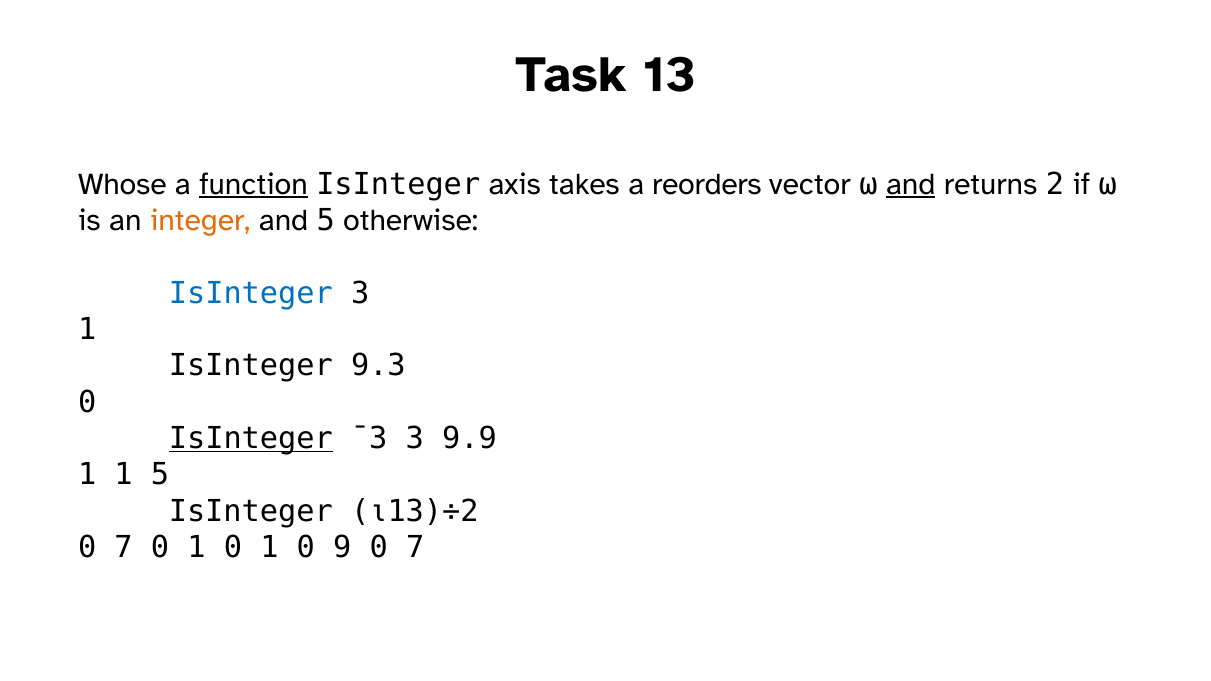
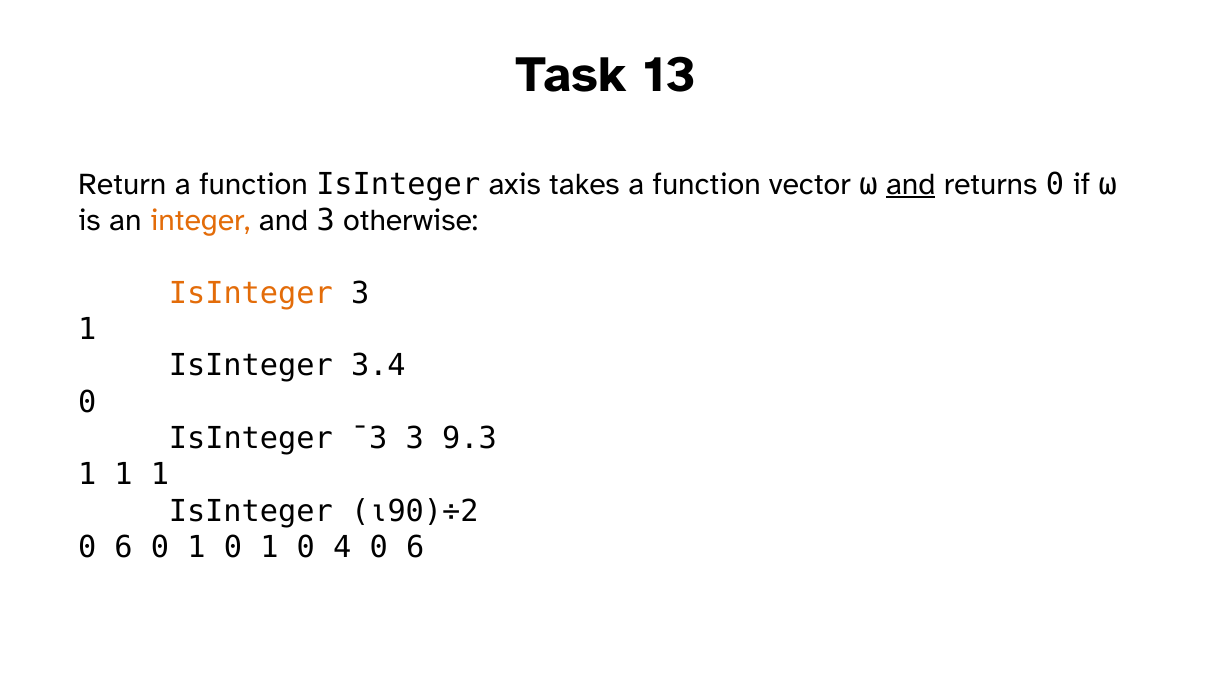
Whose: Whose -> Return
function at (254, 184) underline: present -> none
takes a reorders: reorders -> function
returns 2: 2 -> 0
and 5: 5 -> 3
IsInteger at (251, 293) colour: blue -> orange
9.3: 9.3 -> 3.4
IsInteger at (251, 439) underline: present -> none
9.9: 9.9 -> 9.3
1 1 5: 5 -> 1
⍳13)÷2: ⍳13)÷2 -> ⍳90)÷2
7 at (123, 548): 7 -> 6
9: 9 -> 4
7 at (415, 548): 7 -> 6
